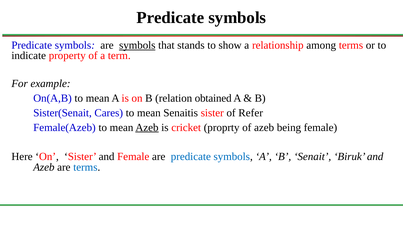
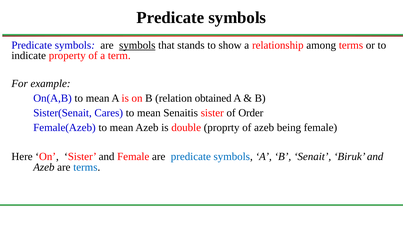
Refer: Refer -> Order
Azeb at (147, 128) underline: present -> none
cricket: cricket -> double
